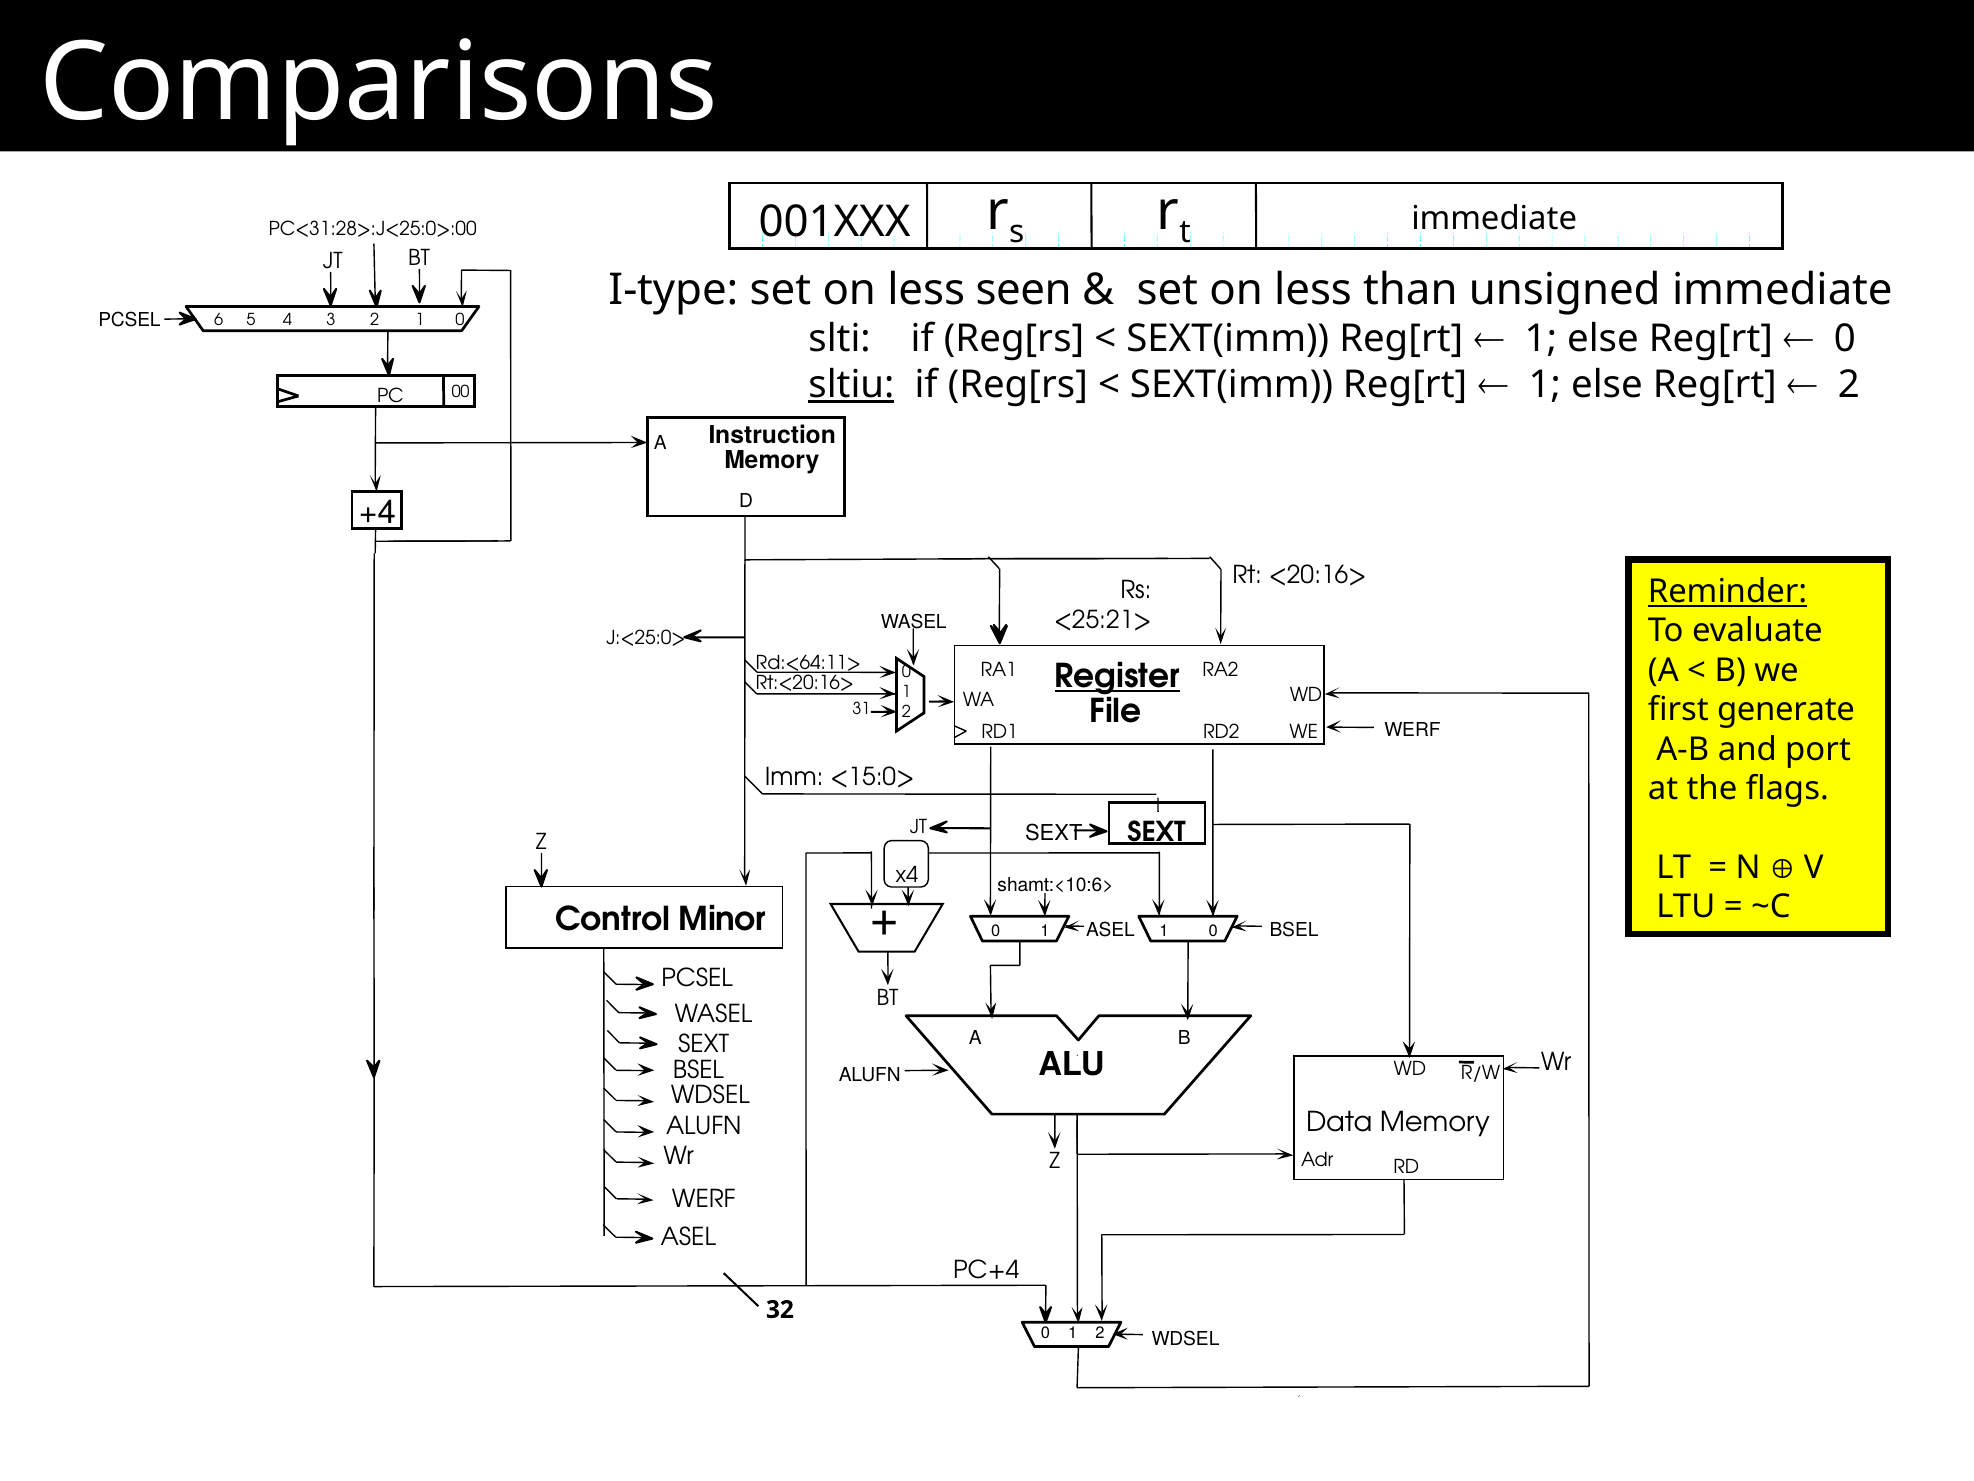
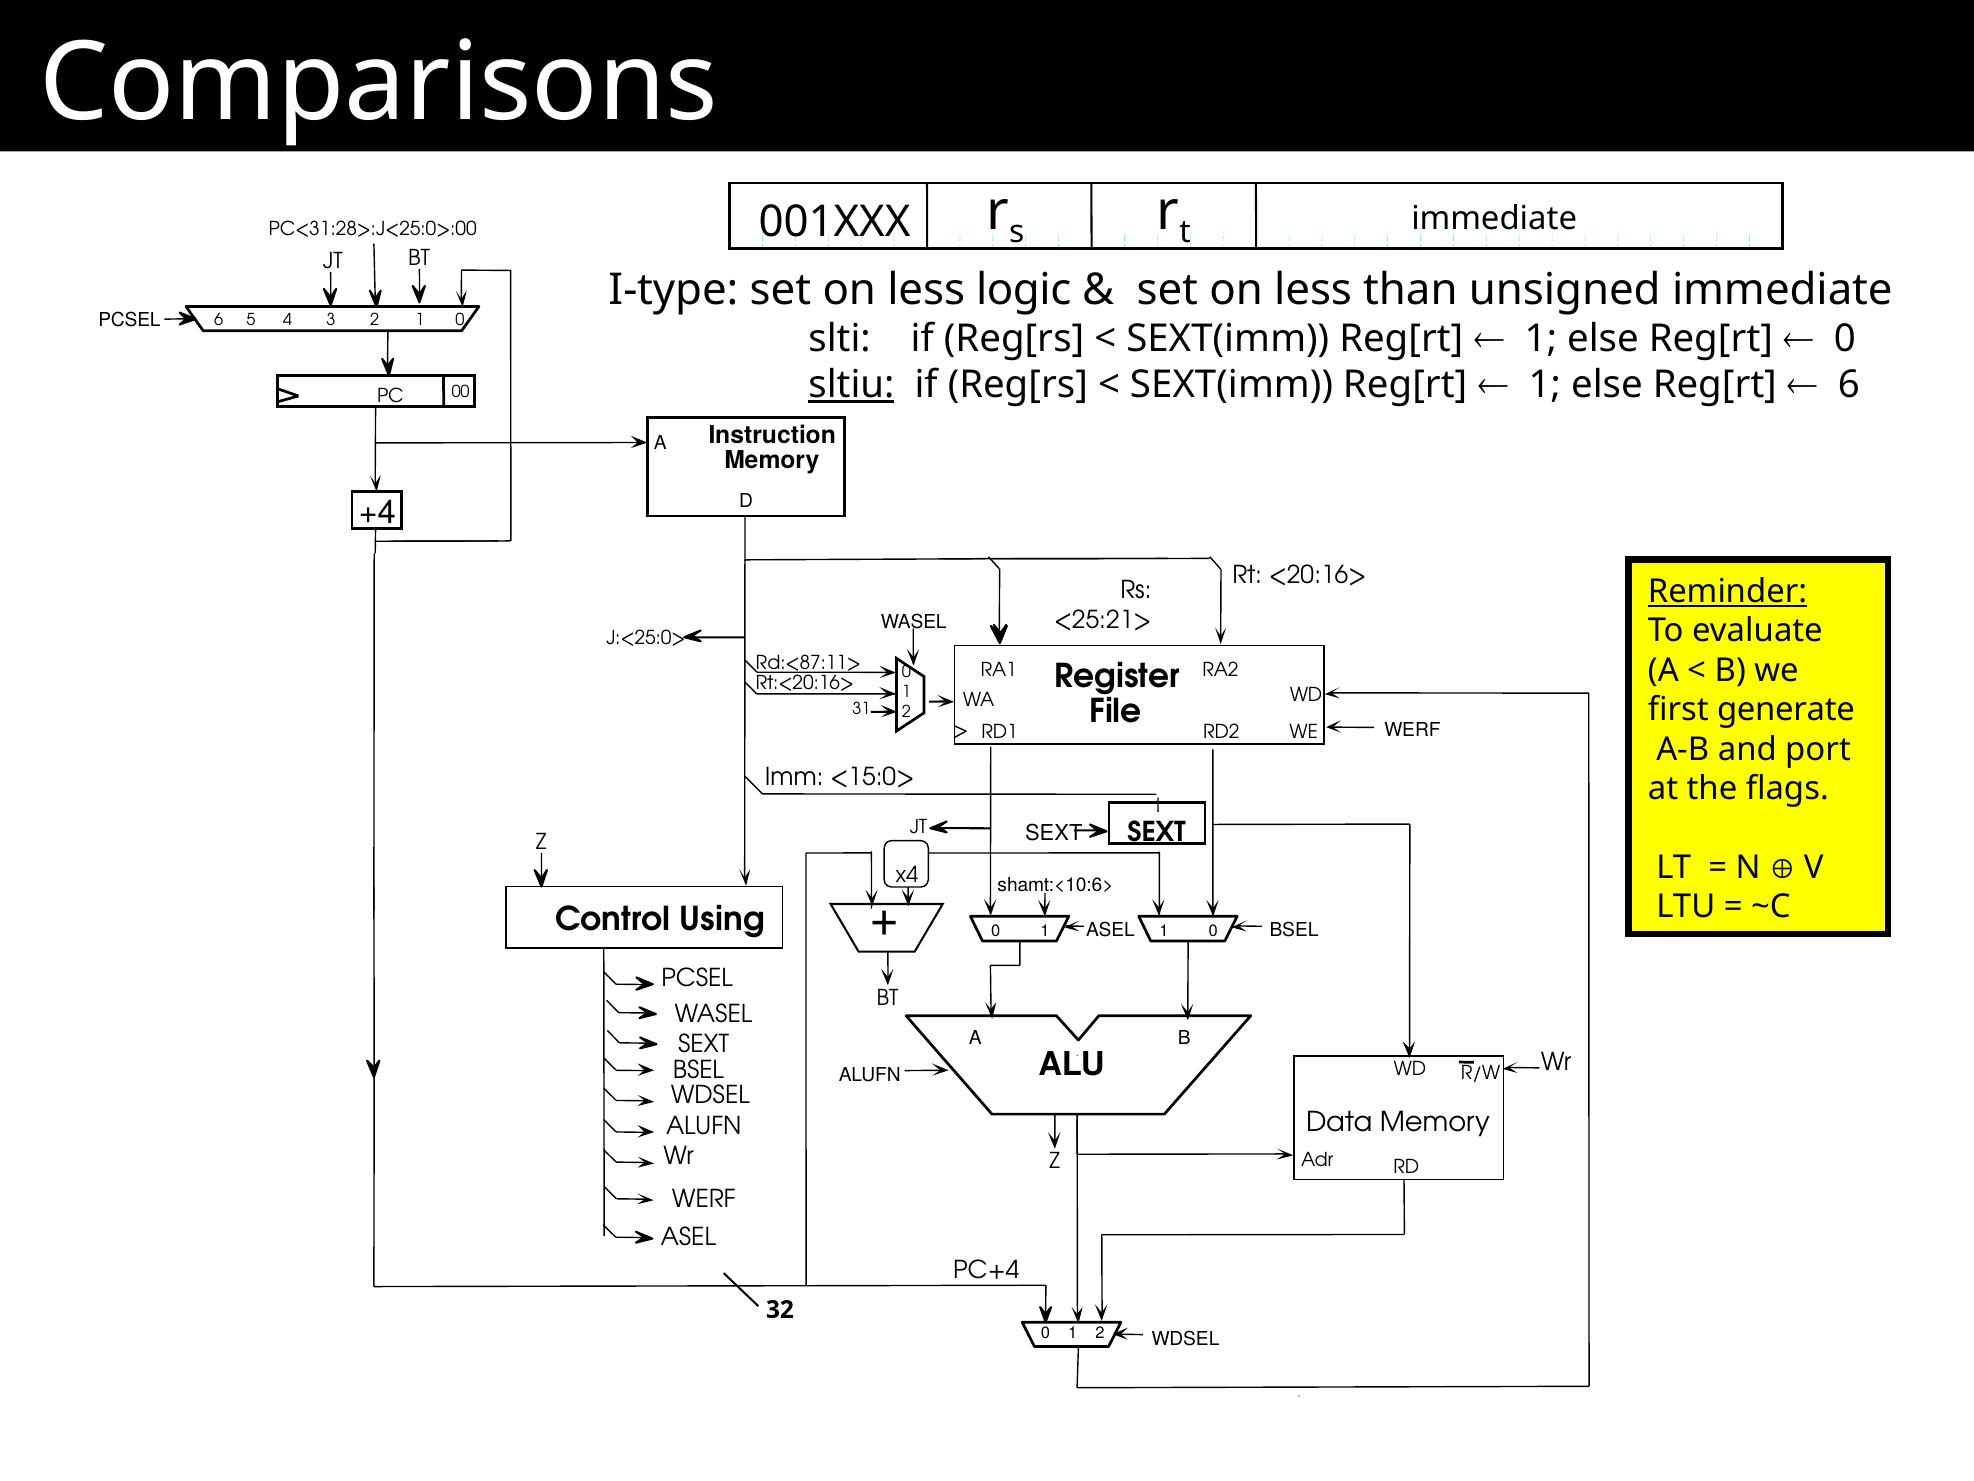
seen: seen -> logic
2 at (1849, 385): 2 -> 6
Rd:<64:11>: Rd:<64:11> -> Rd:<87:11>
Register underline: present -> none
Minor: Minor -> Using
